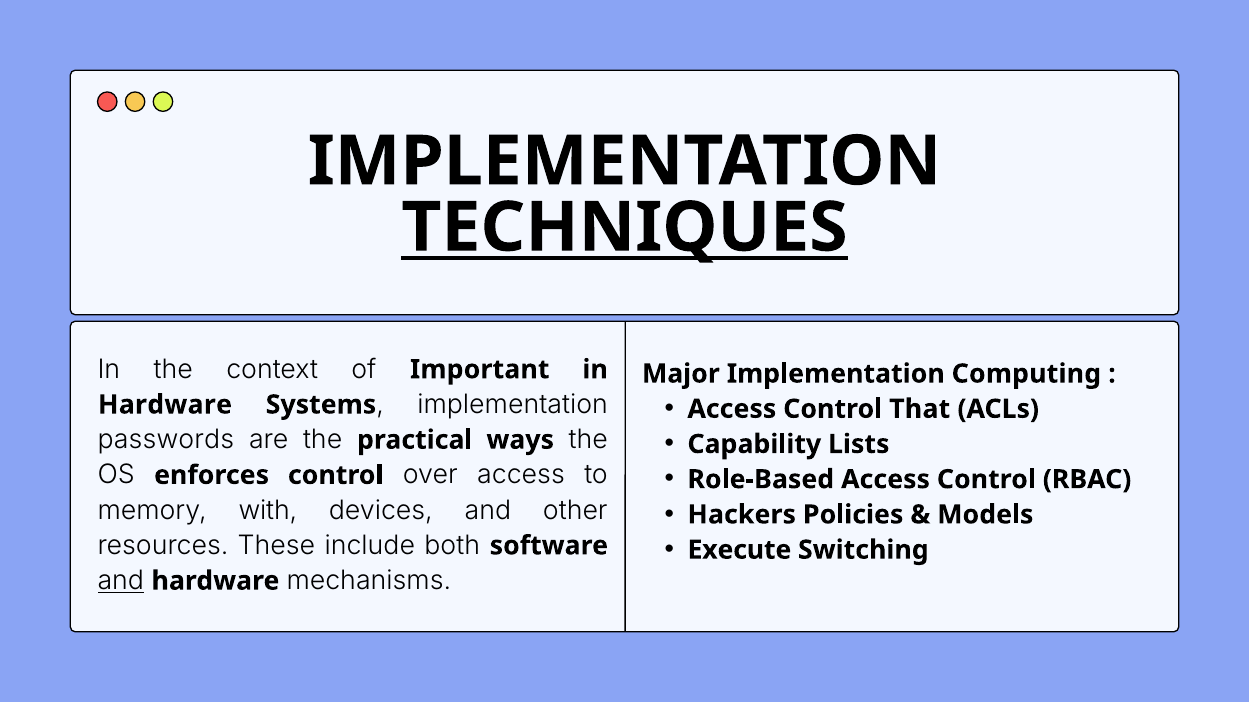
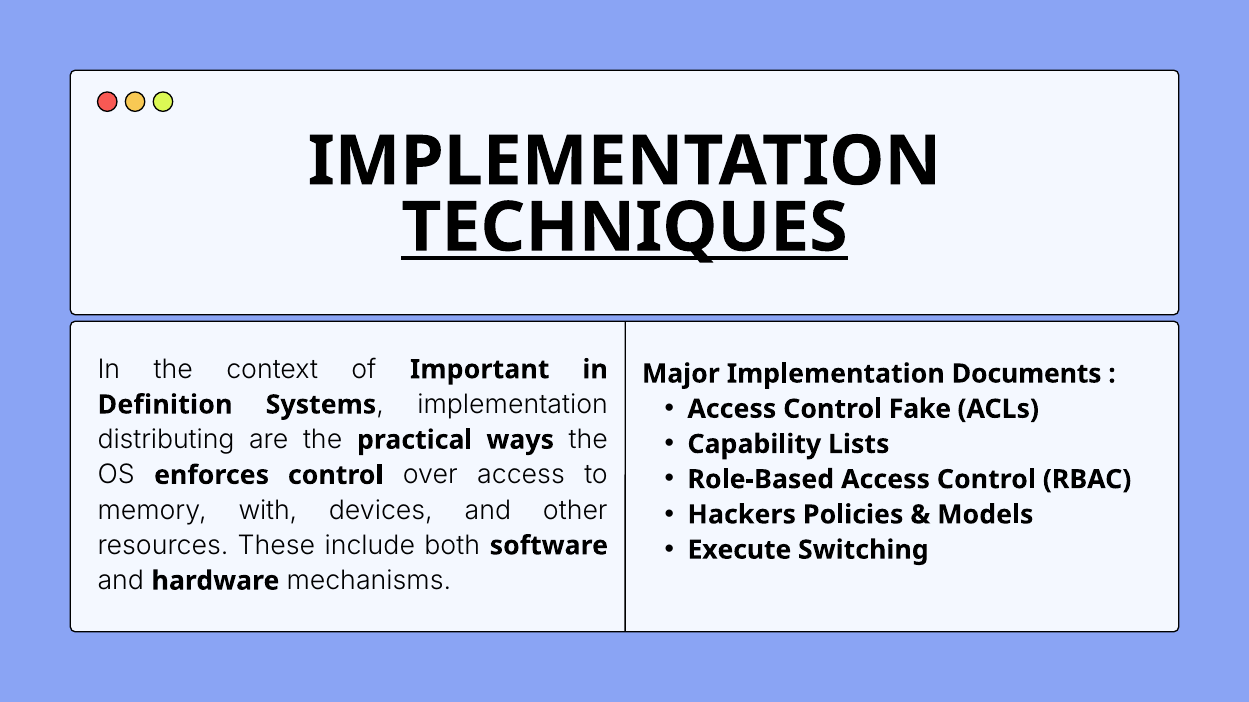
Computing: Computing -> Documents
That: That -> Fake
Hardware at (165, 405): Hardware -> Definition
passwords: passwords -> distributing
and at (121, 581) underline: present -> none
